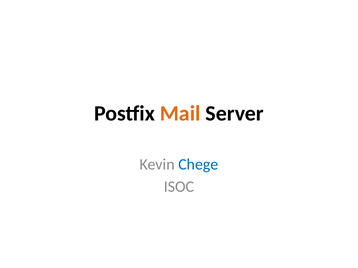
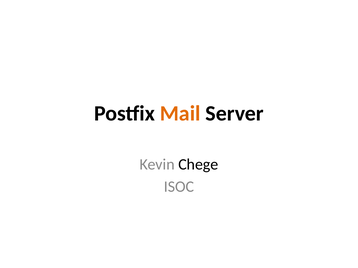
Chege colour: blue -> black
